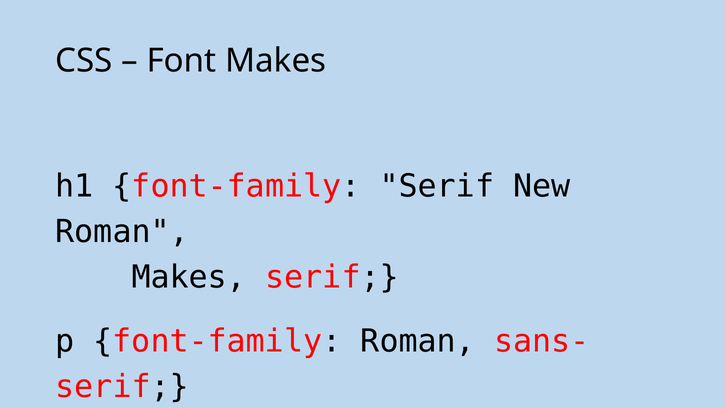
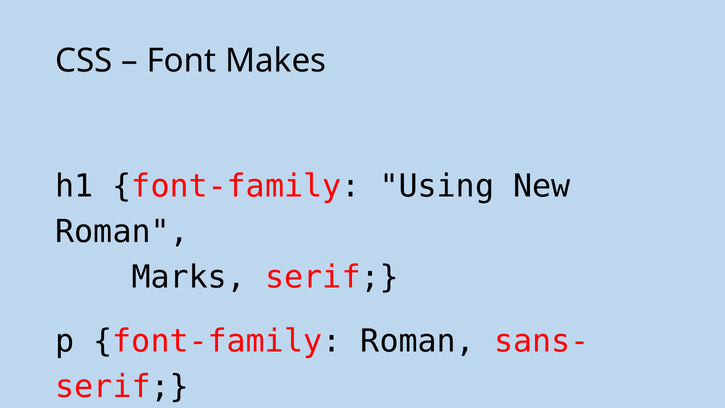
font-family Serif: Serif -> Using
Makes at (189, 277): Makes -> Marks
